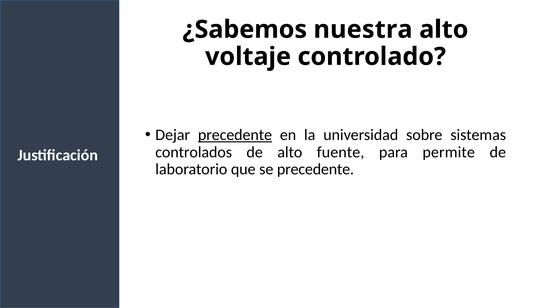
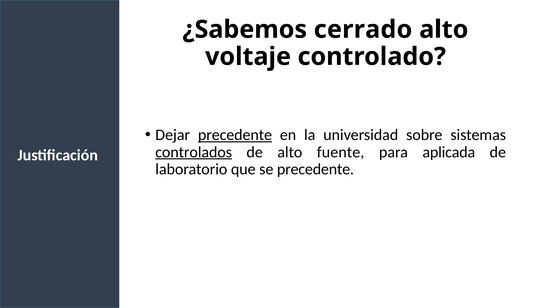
nuestra: nuestra -> cerrado
controlados underline: none -> present
permite: permite -> aplicada
